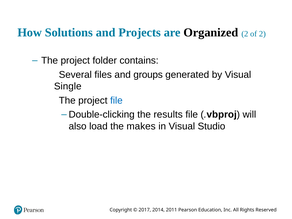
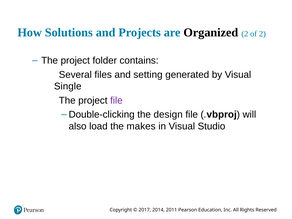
groups: groups -> setting
file at (116, 100) colour: blue -> purple
results: results -> design
